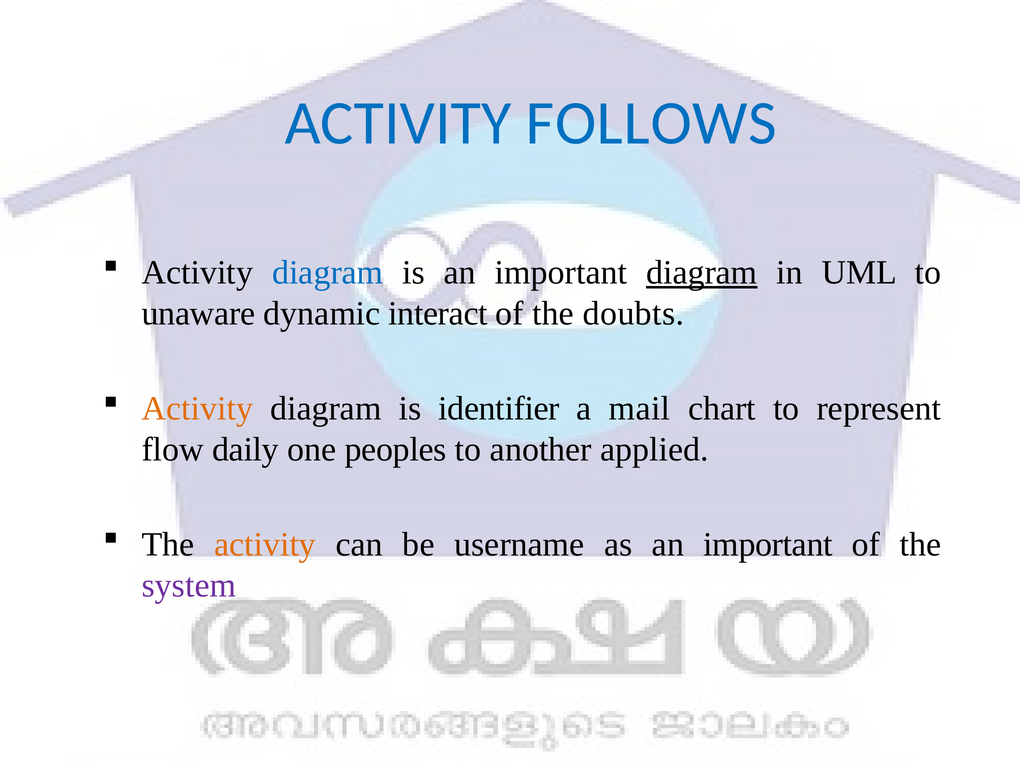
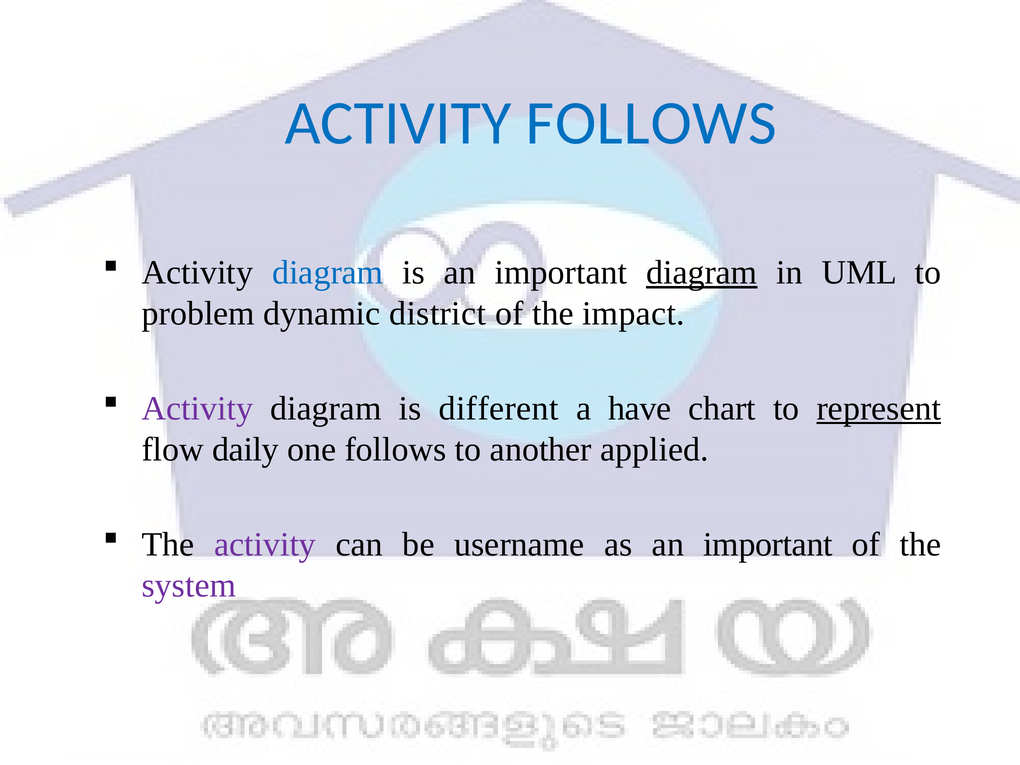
unaware: unaware -> problem
interact: interact -> district
doubts: doubts -> impact
Activity at (197, 409) colour: orange -> purple
identifier: identifier -> different
mail: mail -> have
represent underline: none -> present
one peoples: peoples -> follows
activity at (265, 545) colour: orange -> purple
